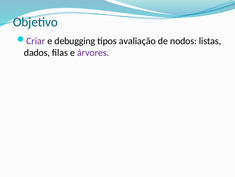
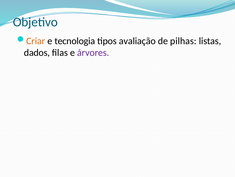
Criar colour: purple -> orange
debugging: debugging -> tecnologia
nodos: nodos -> pilhas
